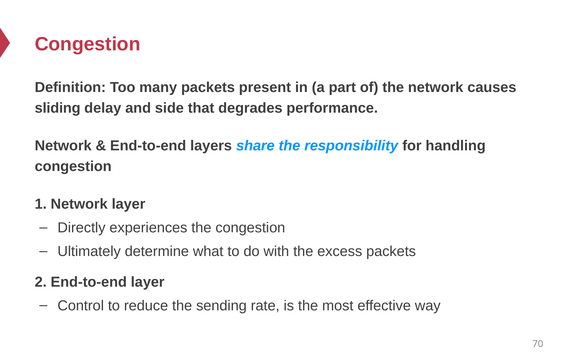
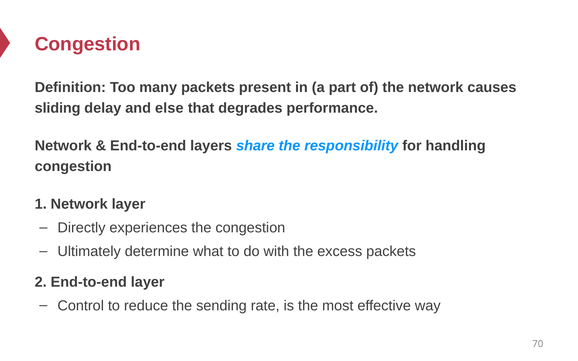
side: side -> else
